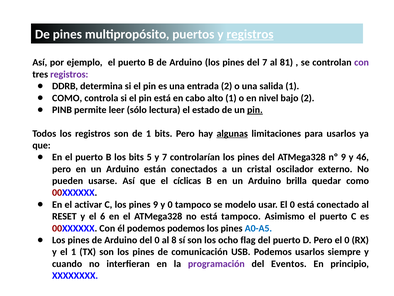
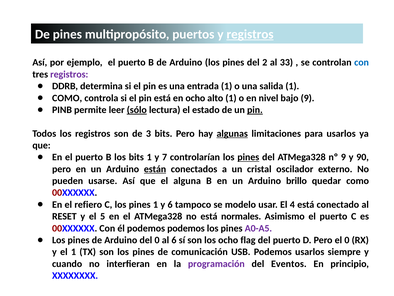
del 7: 7 -> 2
81: 81 -> 33
con at (362, 62) colour: purple -> blue
entrada 2: 2 -> 1
en cabo: cabo -> ocho
bajo 2: 2 -> 9
sólo underline: none -> present
de 1: 1 -> 3
bits 5: 5 -> 1
pines at (248, 157) underline: none -> present
46: 46 -> 90
están underline: none -> present
cíclicas: cíclicas -> alguna
brilla: brilla -> brillo
activar: activar -> refiero
pines 9: 9 -> 1
y 0: 0 -> 6
usar El 0: 0 -> 4
6: 6 -> 5
está tampoco: tampoco -> normales
A0-A5 colour: blue -> purple
al 8: 8 -> 6
